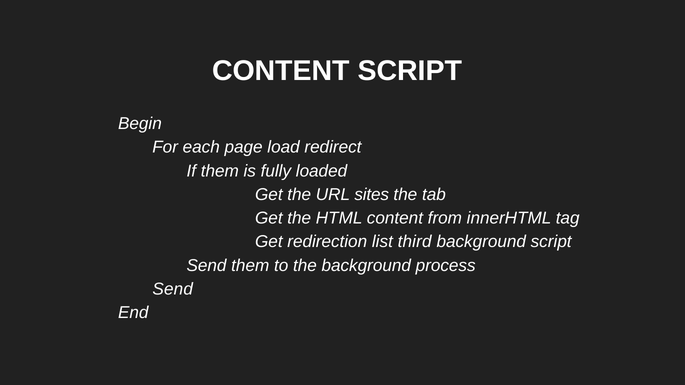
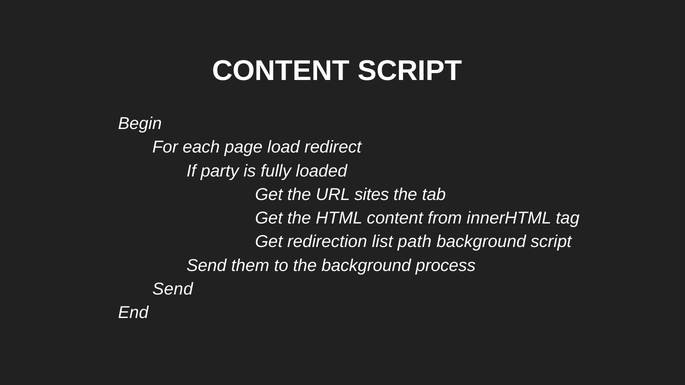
If them: them -> party
third: third -> path
